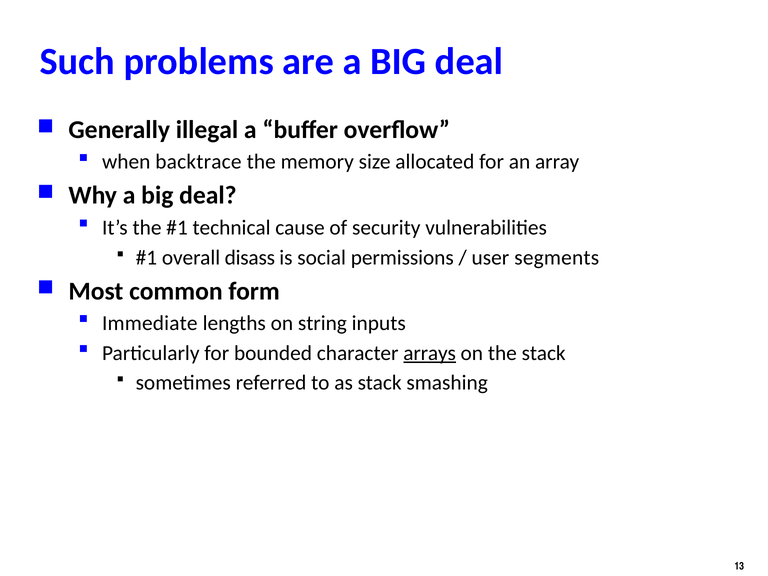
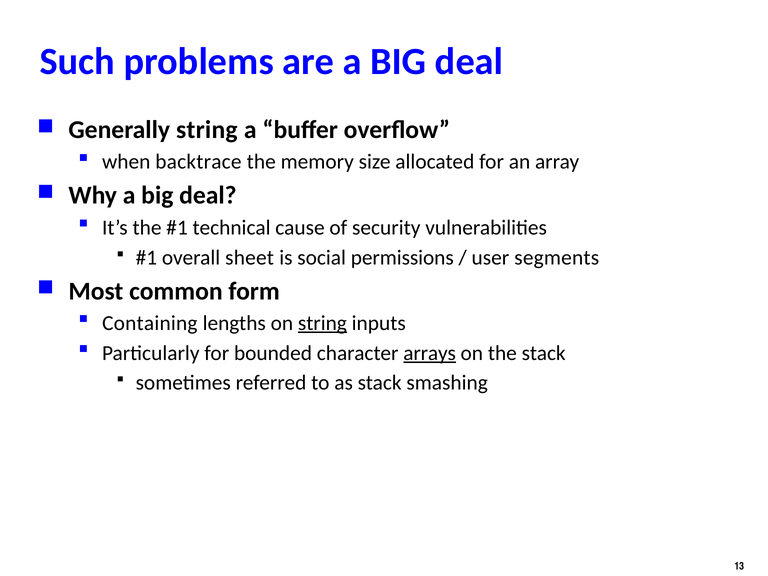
Generally illegal: illegal -> string
disass: disass -> sheet
Immediate: Immediate -> Containing
string at (322, 323) underline: none -> present
